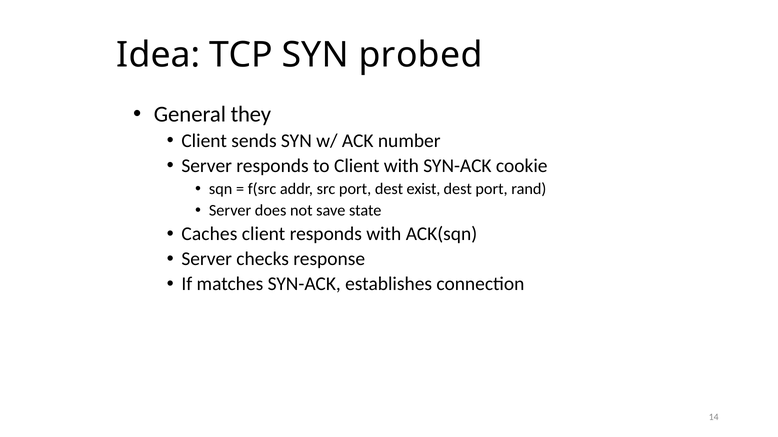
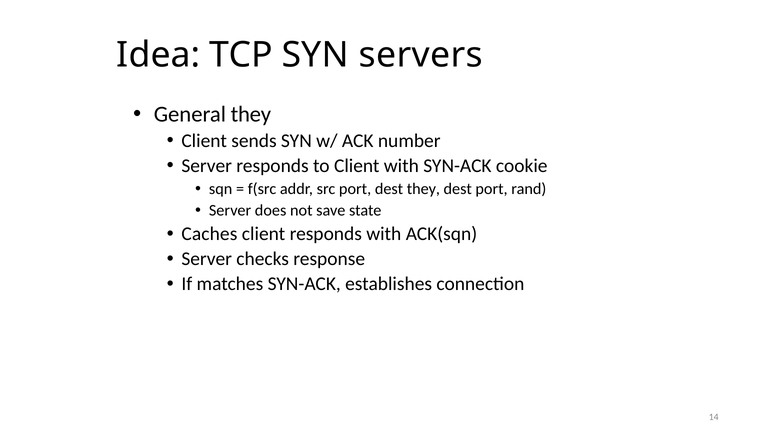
probed: probed -> servers
dest exist: exist -> they
